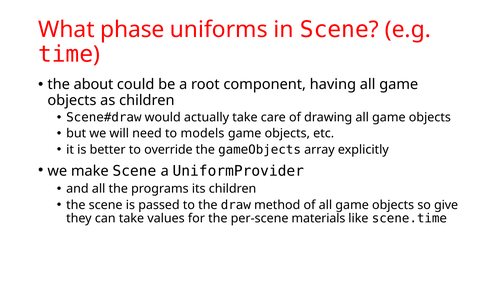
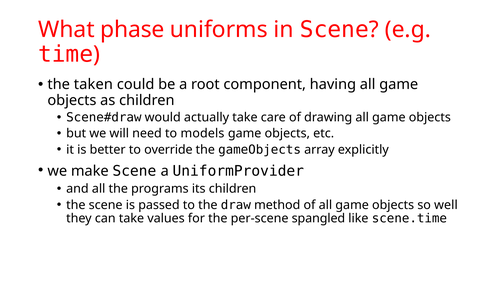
about: about -> taken
give: give -> well
materials: materials -> spangled
